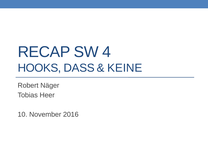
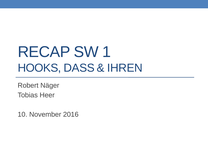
4: 4 -> 1
KEINE: KEINE -> IHREN
